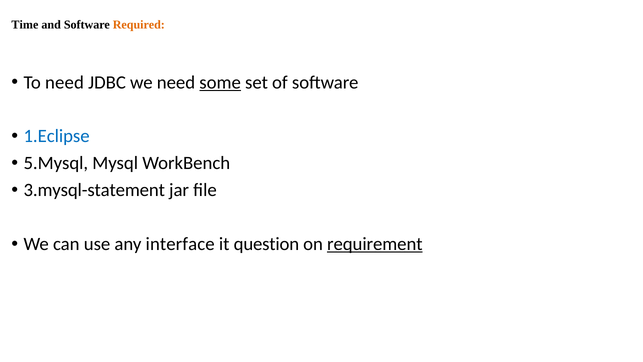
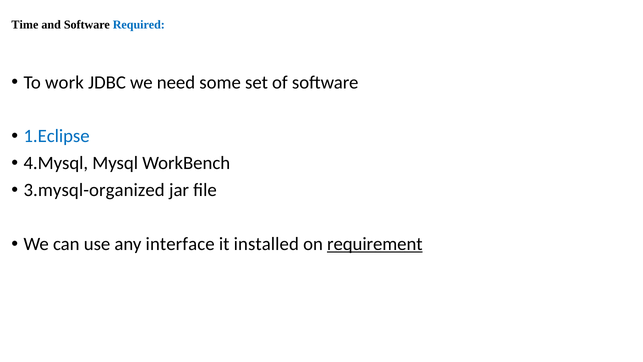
Required colour: orange -> blue
To need: need -> work
some underline: present -> none
5.Mysql: 5.Mysql -> 4.Mysql
3.mysql-statement: 3.mysql-statement -> 3.mysql-organized
question: question -> installed
